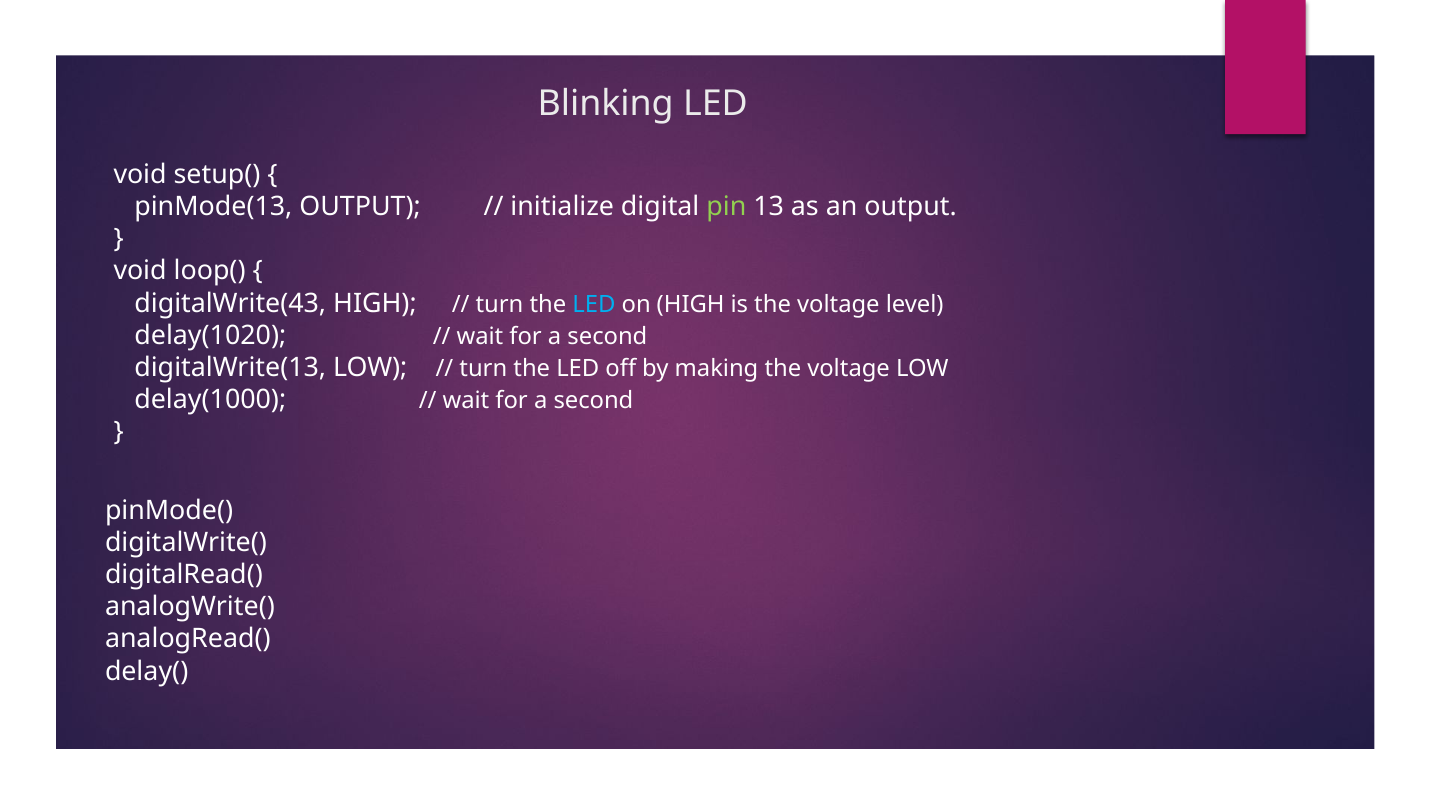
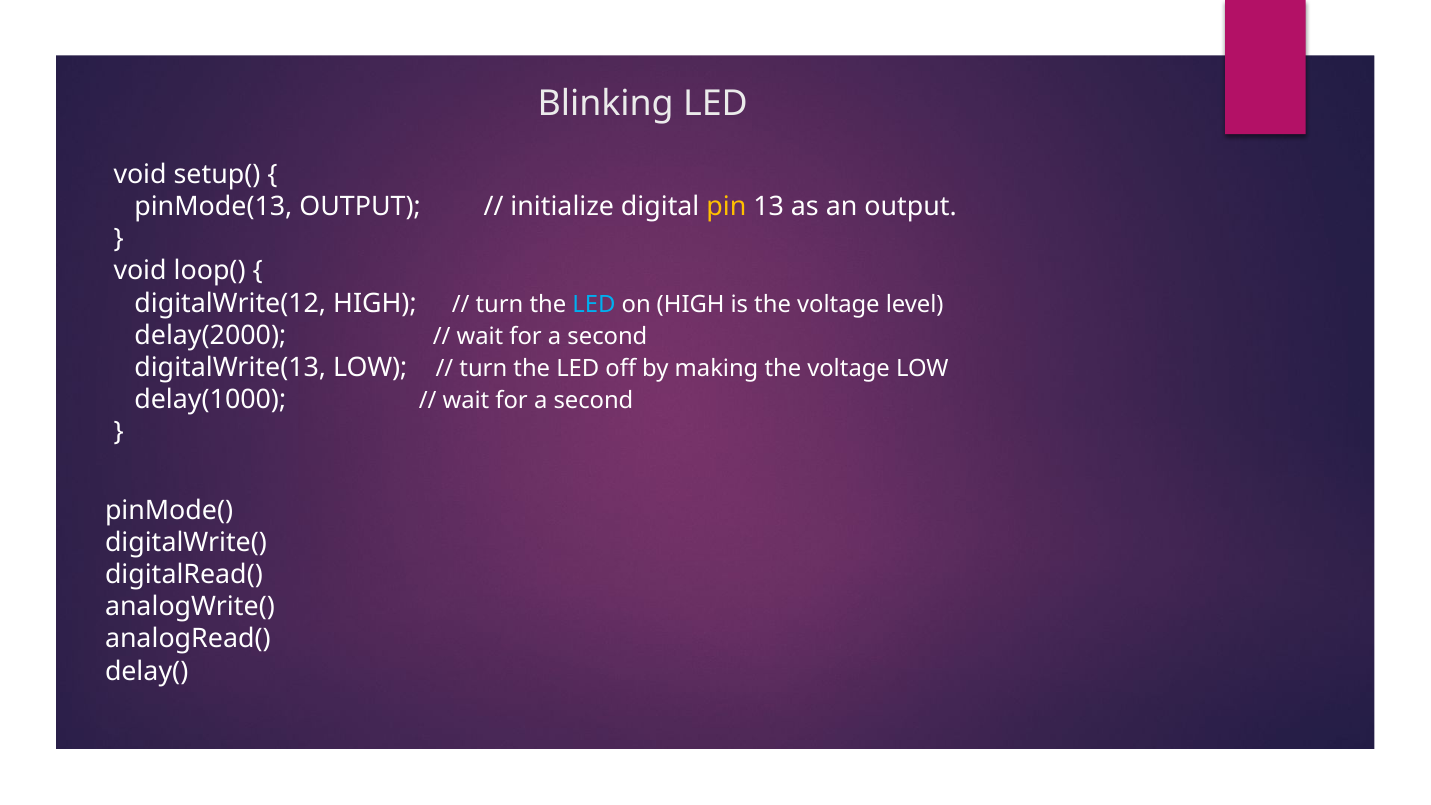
pin colour: light green -> yellow
digitalWrite(43: digitalWrite(43 -> digitalWrite(12
delay(1020: delay(1020 -> delay(2000
